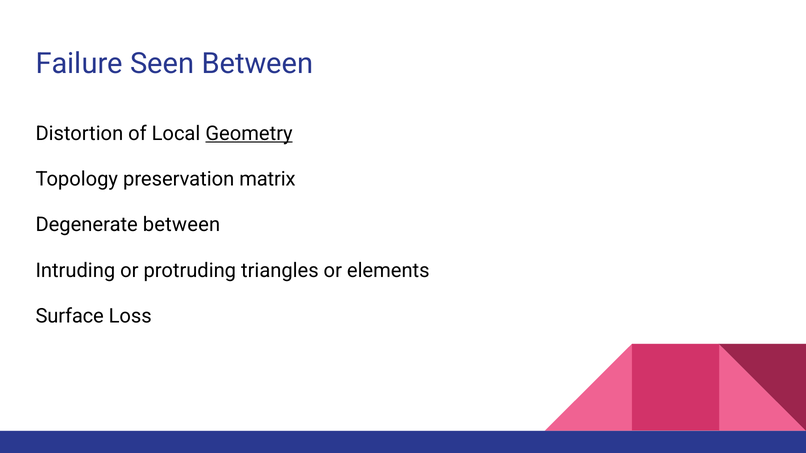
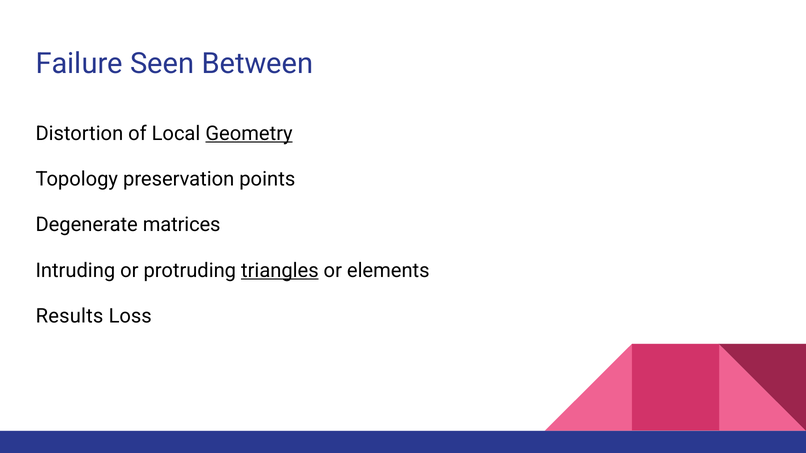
matrix: matrix -> points
Degenerate between: between -> matrices
triangles underline: none -> present
Surface: Surface -> Results
